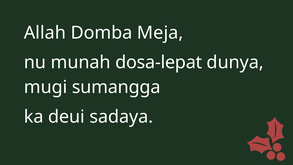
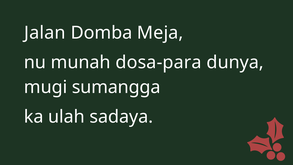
Allah: Allah -> Jalan
dosa-lepat: dosa-lepat -> dosa-para
deui: deui -> ulah
